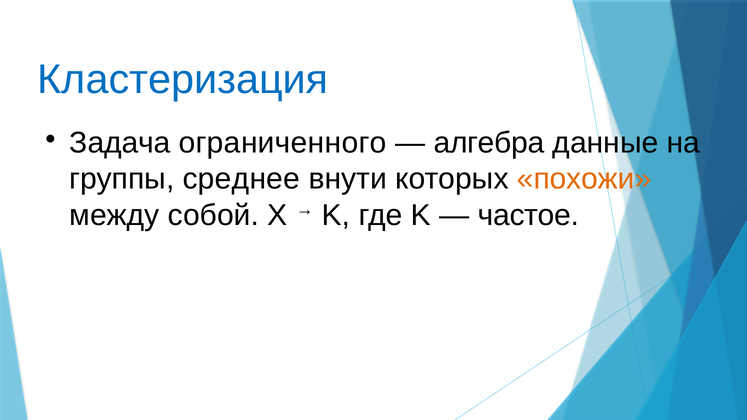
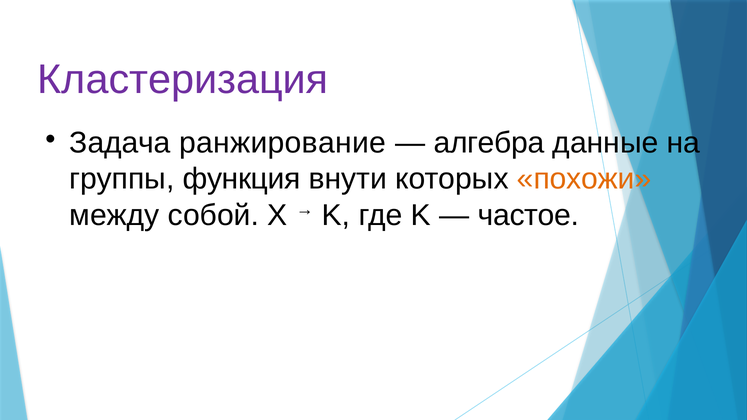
Кластеризация colour: blue -> purple
ограниченного: ограниченного -> ранжирование
среднее: среднее -> функция
